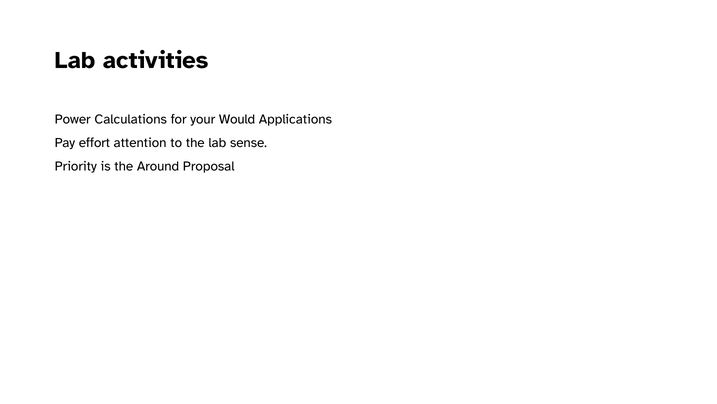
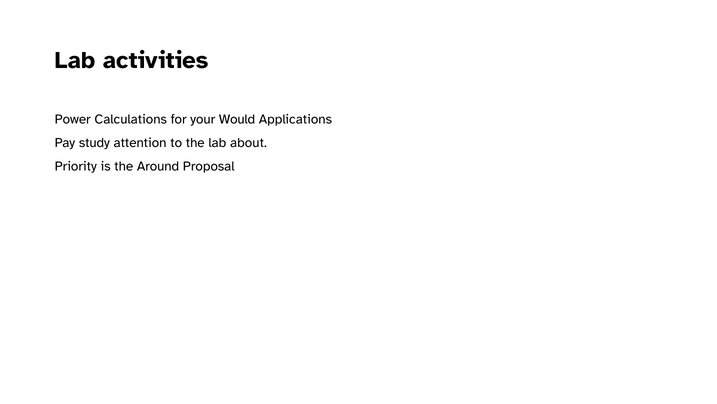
effort: effort -> study
sense: sense -> about
